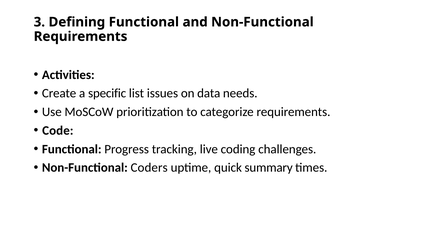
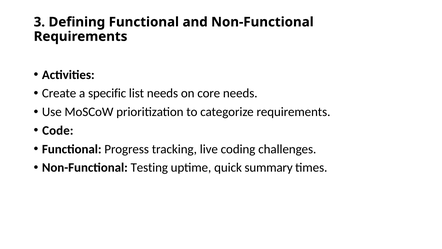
list issues: issues -> needs
data: data -> core
Coders: Coders -> Testing
